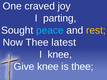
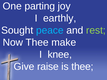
craved: craved -> parting
parting: parting -> earthly
rest colour: yellow -> light green
latest: latest -> make
Give knee: knee -> raise
